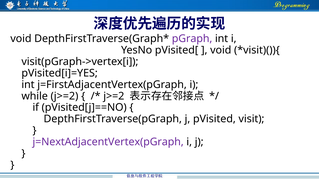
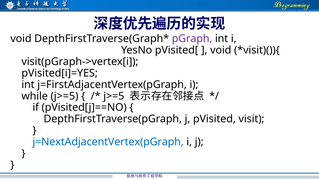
while j>=2: j>=2 -> j>=5
j>=2 at (114, 96): j>=2 -> j>=5
j=NextAdjacentVertex(pGraph colour: purple -> blue
